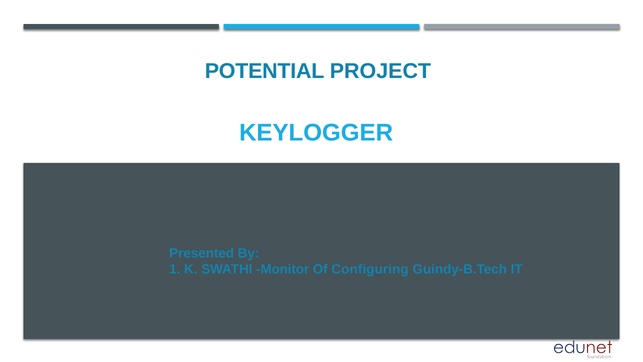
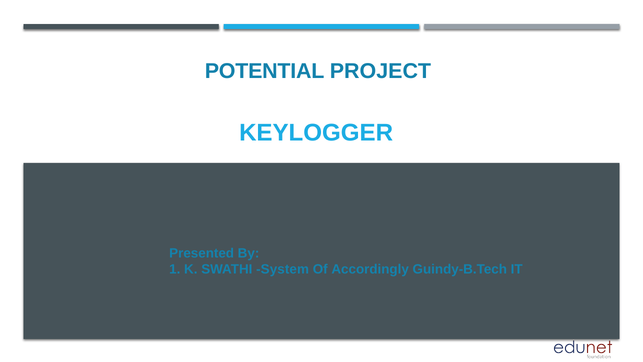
Monitor: Monitor -> System
Configuring: Configuring -> Accordingly
